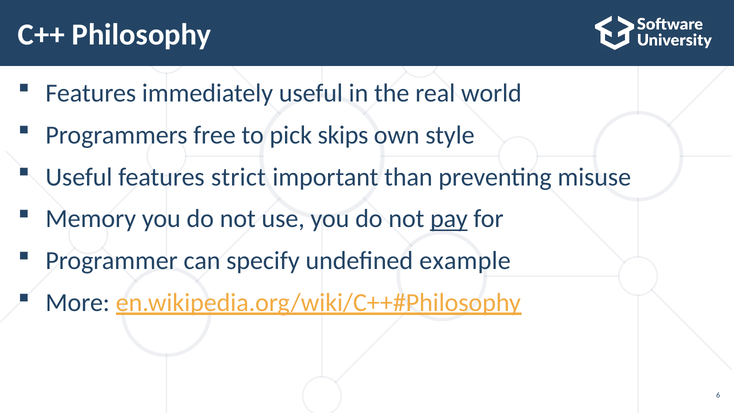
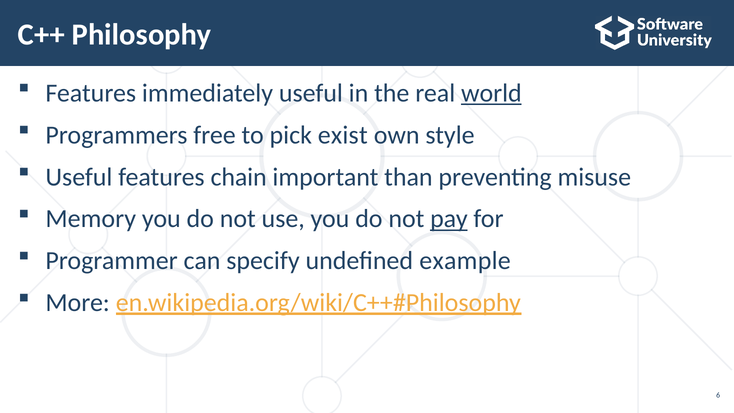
world underline: none -> present
skips: skips -> exist
strict: strict -> chain
